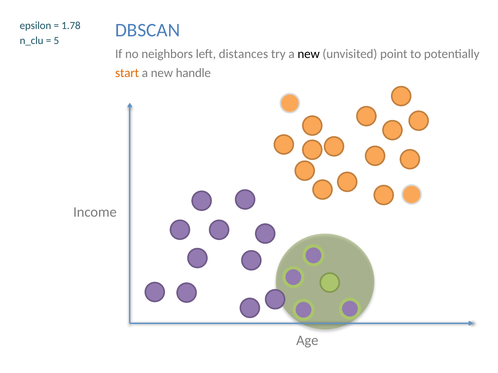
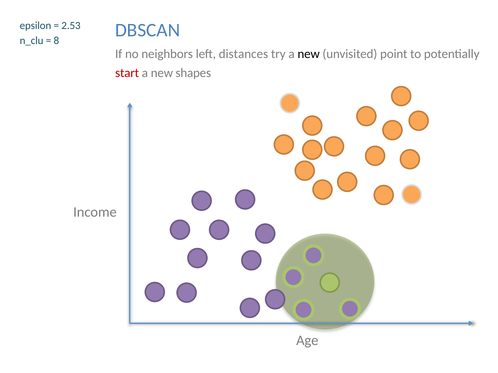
1.78: 1.78 -> 2.53
5: 5 -> 8
start colour: orange -> red
handle: handle -> shapes
